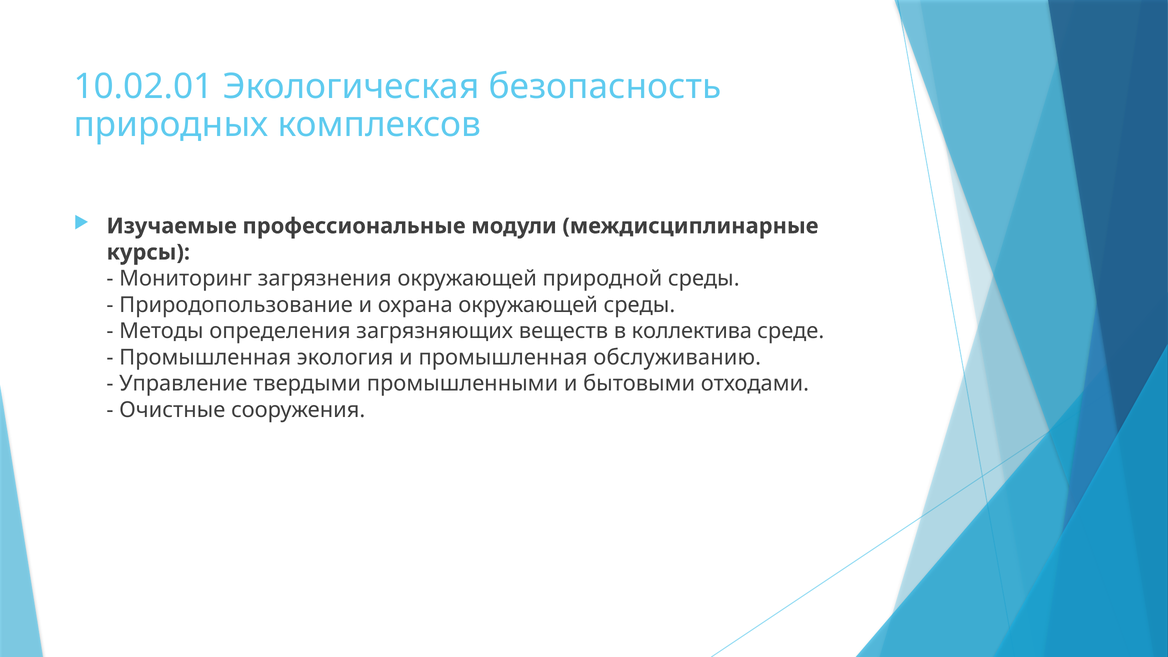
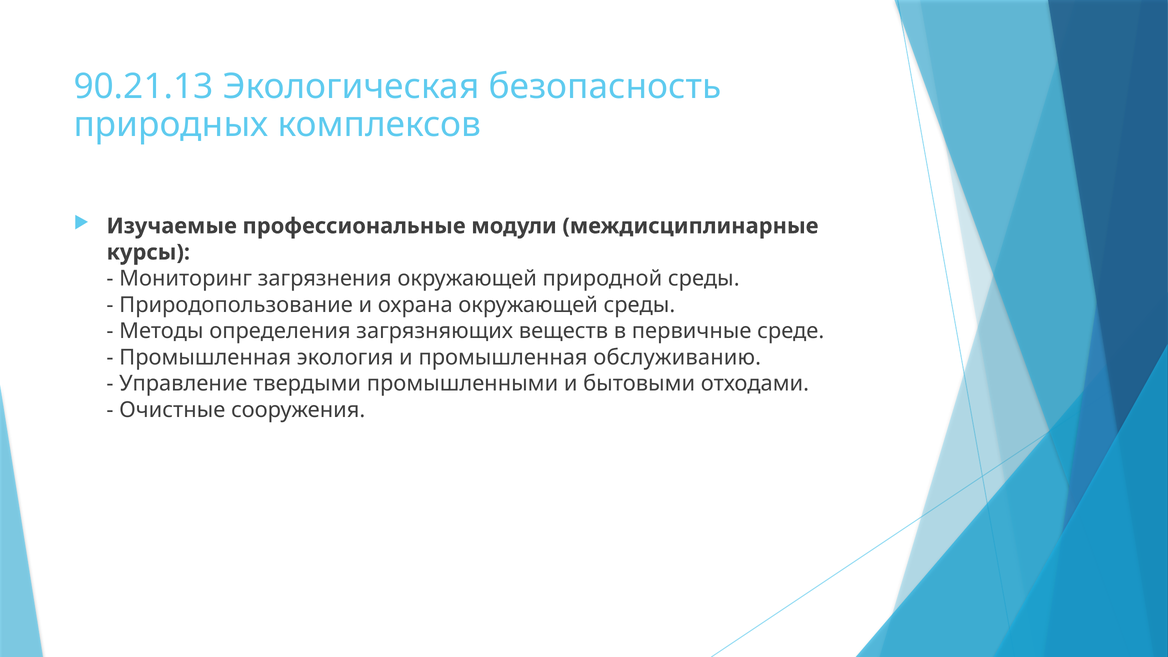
10.02.01: 10.02.01 -> 90.21.13
коллектива: коллектива -> первичные
